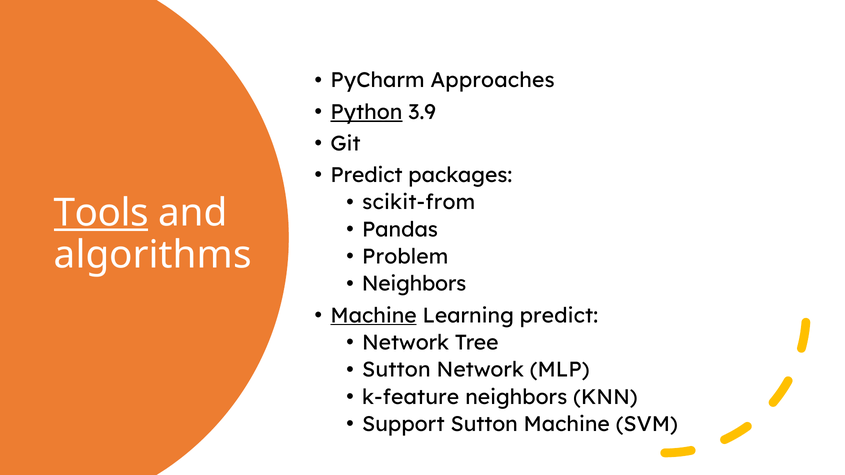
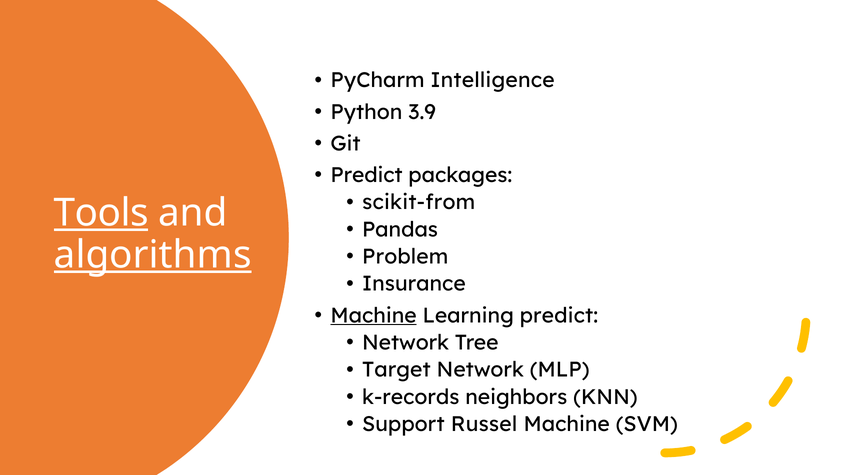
Approaches: Approaches -> Intelligence
Python underline: present -> none
algorithms underline: none -> present
Neighbors at (414, 284): Neighbors -> Insurance
Sutton at (396, 370): Sutton -> Target
k-feature: k-feature -> k-records
Support Sutton: Sutton -> Russel
